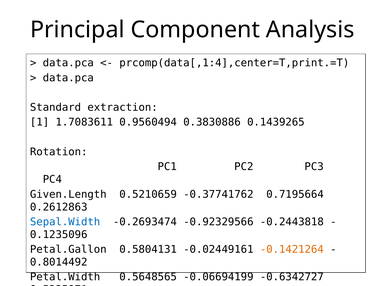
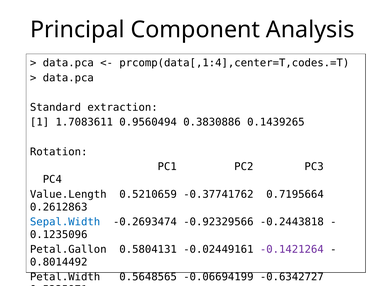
prcomp(data[,1:4],center=T,print.=T: prcomp(data[,1:4],center=T,print.=T -> prcomp(data[,1:4],center=T,codes.=T
Given.Length: Given.Length -> Value.Length
-0.1421264 colour: orange -> purple
